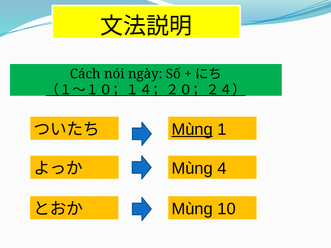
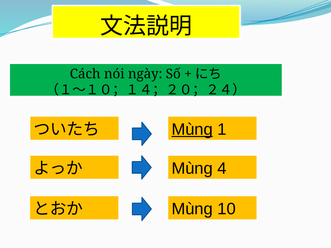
（１～１０；１４；２０；２４） underline: present -> none
